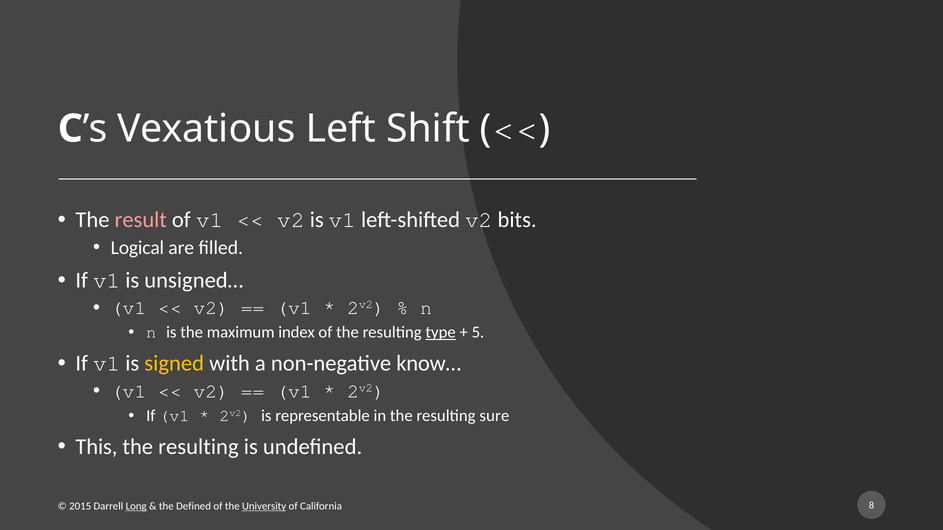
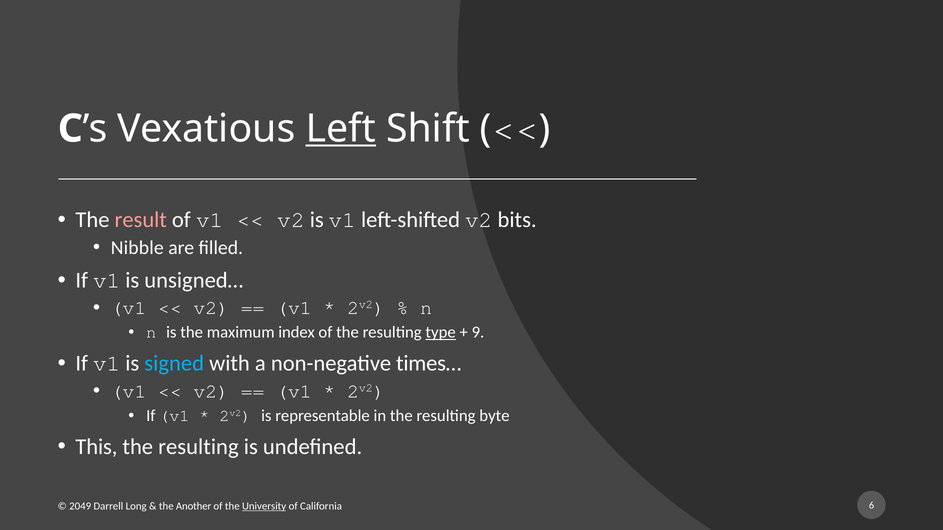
Left underline: none -> present
Logical: Logical -> Nibble
5: 5 -> 9
signed colour: yellow -> light blue
know…: know… -> times…
sure: sure -> byte
2015: 2015 -> 2049
Long underline: present -> none
Defined: Defined -> Another
8: 8 -> 6
